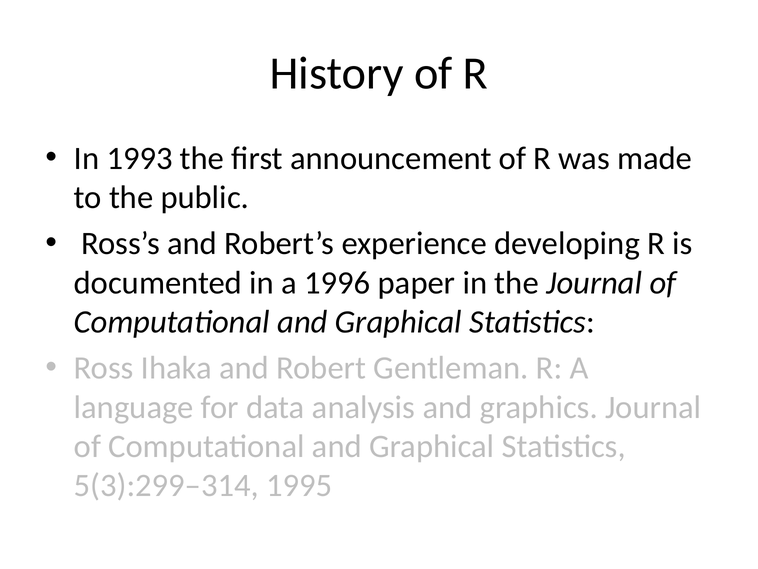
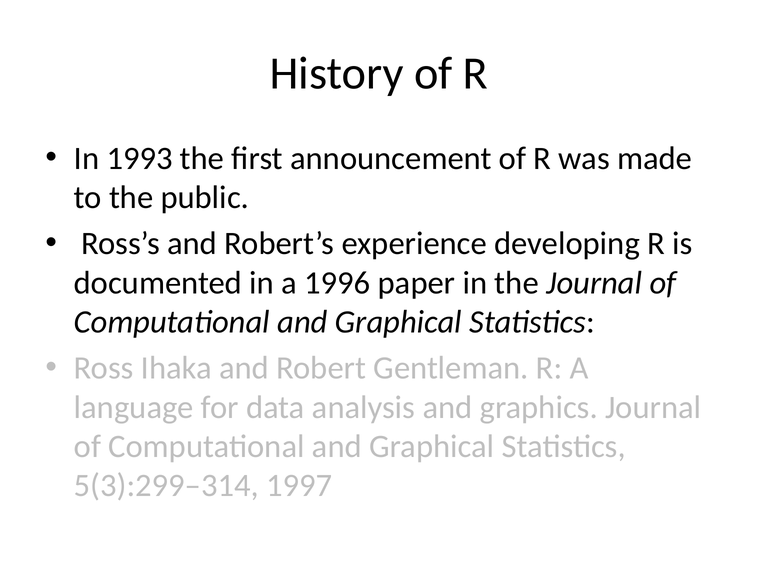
1995: 1995 -> 1997
